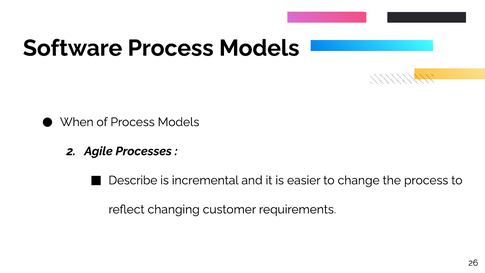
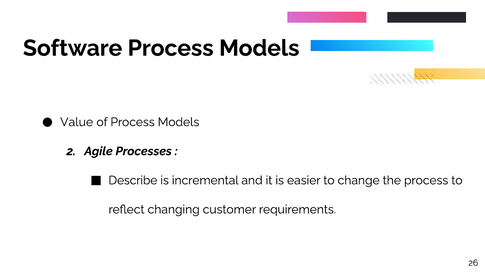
When: When -> Value
